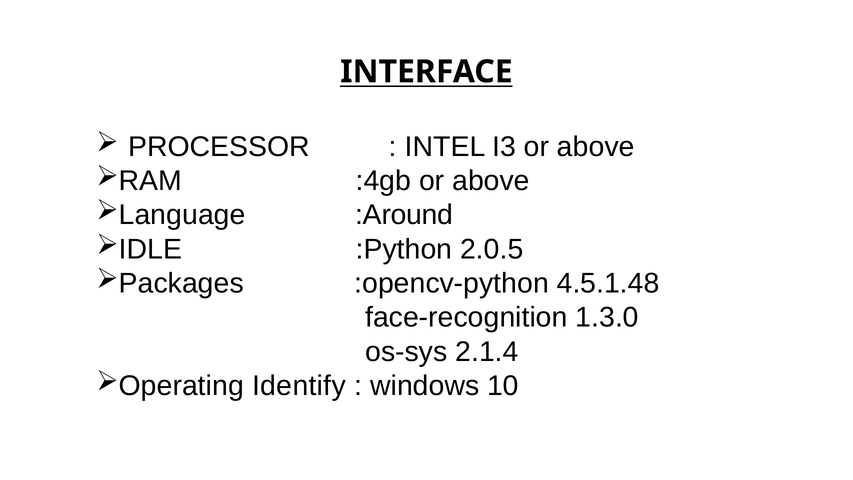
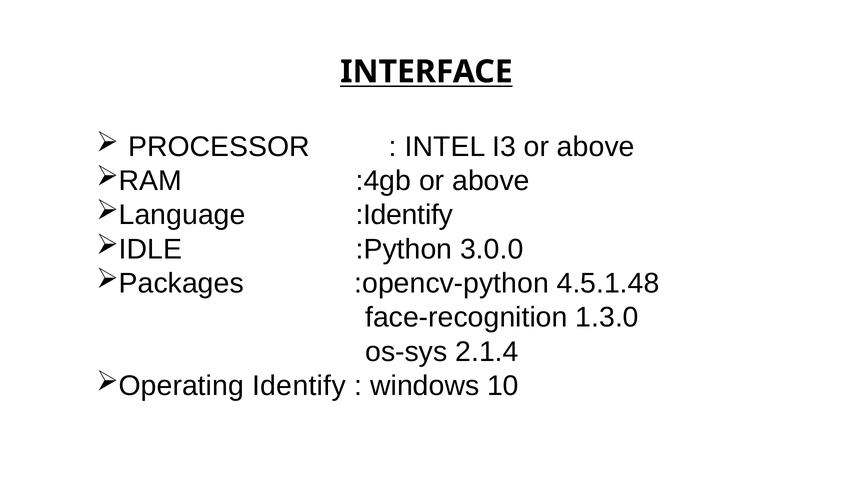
:Around: :Around -> :Identify
2.0.5: 2.0.5 -> 3.0.0
